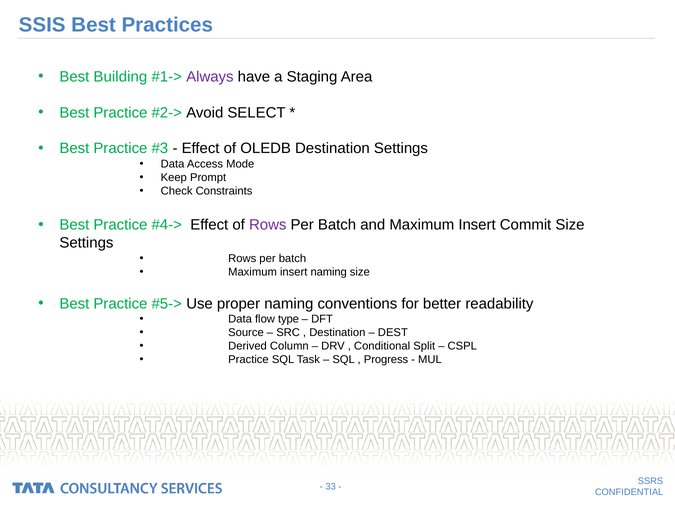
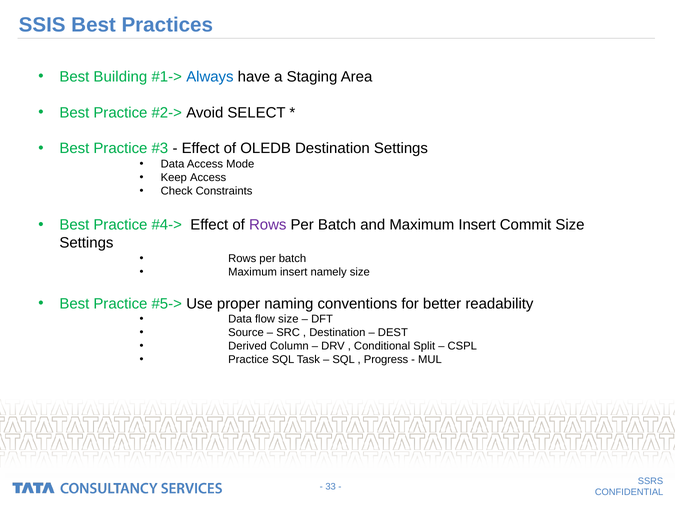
Always colour: purple -> blue
Keep Prompt: Prompt -> Access
insert naming: naming -> namely
flow type: type -> size
